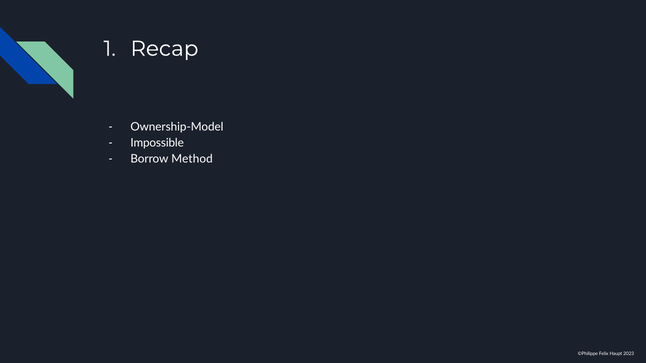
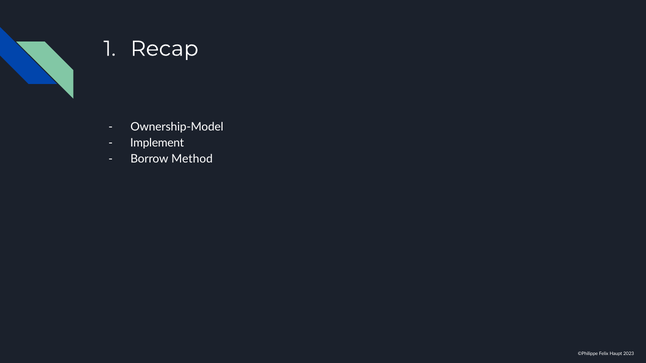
Impossible: Impossible -> Implement
